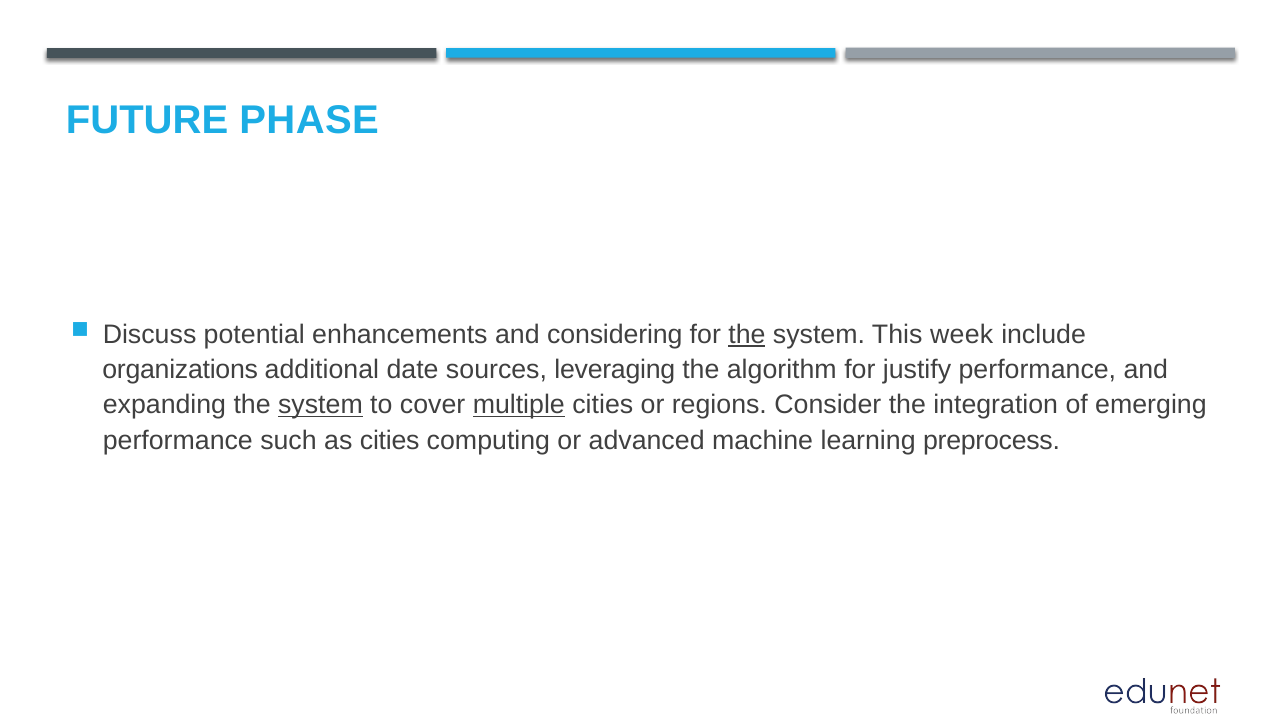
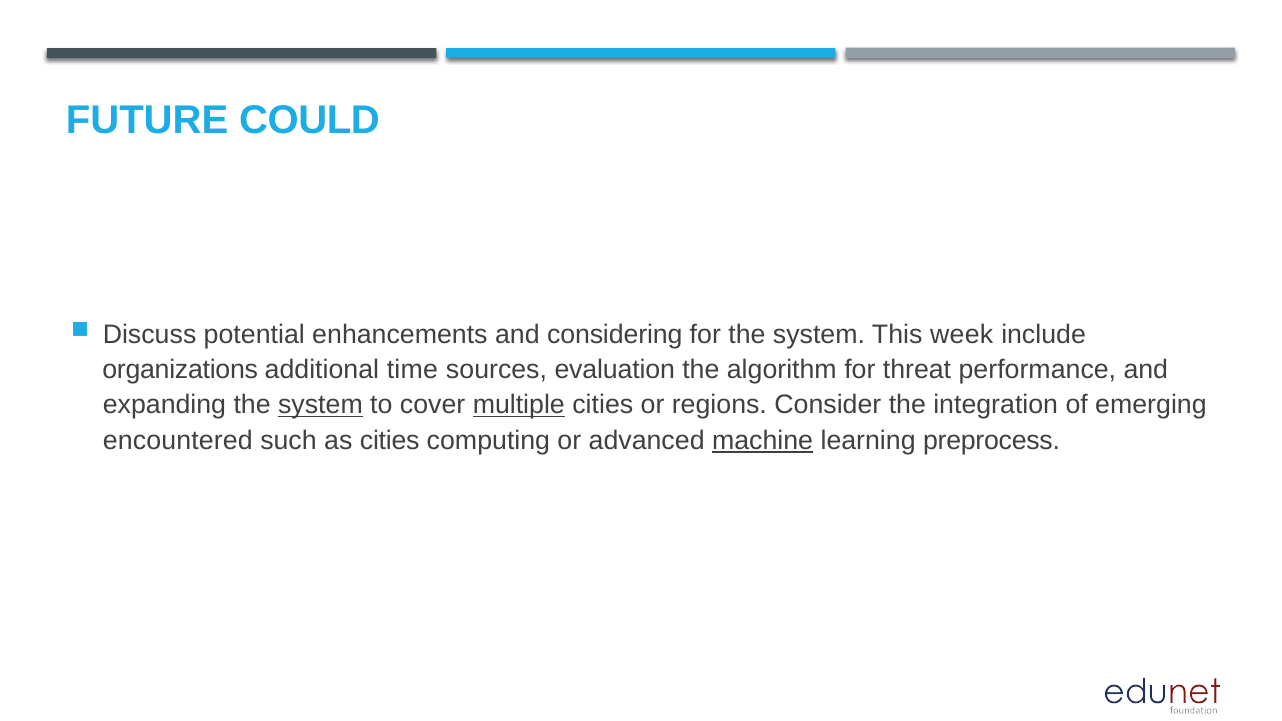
PHASE: PHASE -> COULD
the at (747, 335) underline: present -> none
date: date -> time
leveraging: leveraging -> evaluation
justify: justify -> threat
performance at (178, 440): performance -> encountered
machine underline: none -> present
